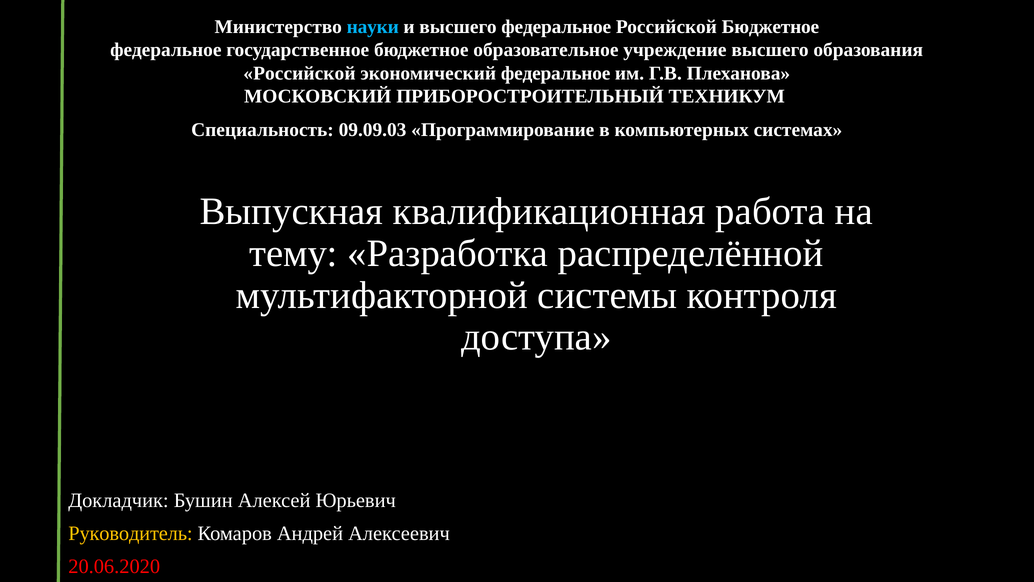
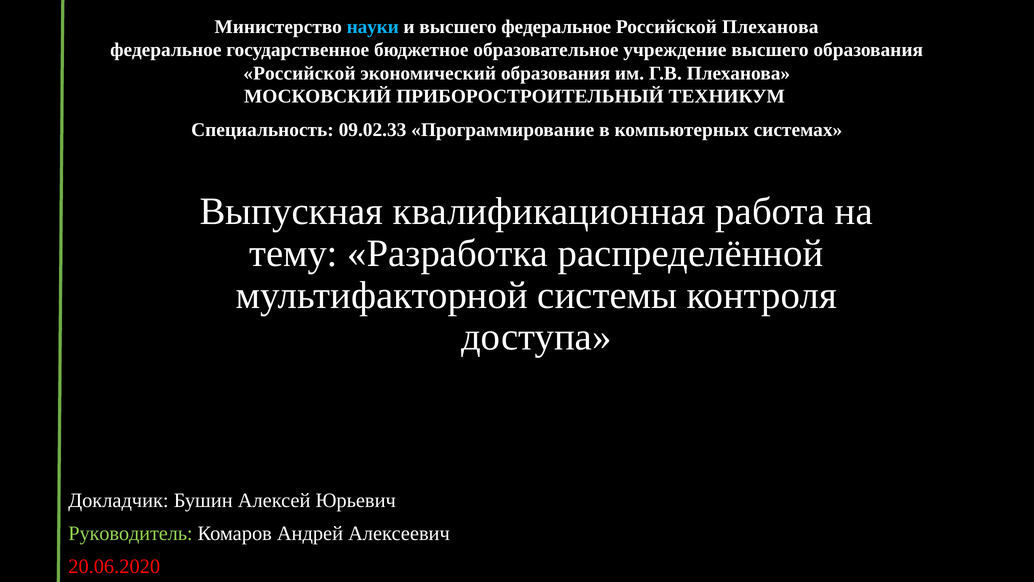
Российской Бюджетное: Бюджетное -> Плеханова
экономический федеральное: федеральное -> образования
09.09.03: 09.09.03 -> 09.02.33
Руководитель colour: yellow -> light green
